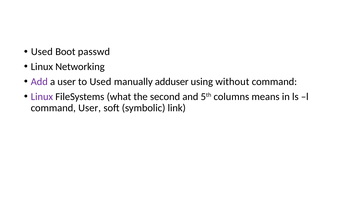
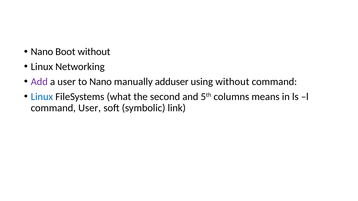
Used at (42, 52): Used -> Nano
Boot passwd: passwd -> without
to Used: Used -> Nano
Linux at (42, 97) colour: purple -> blue
